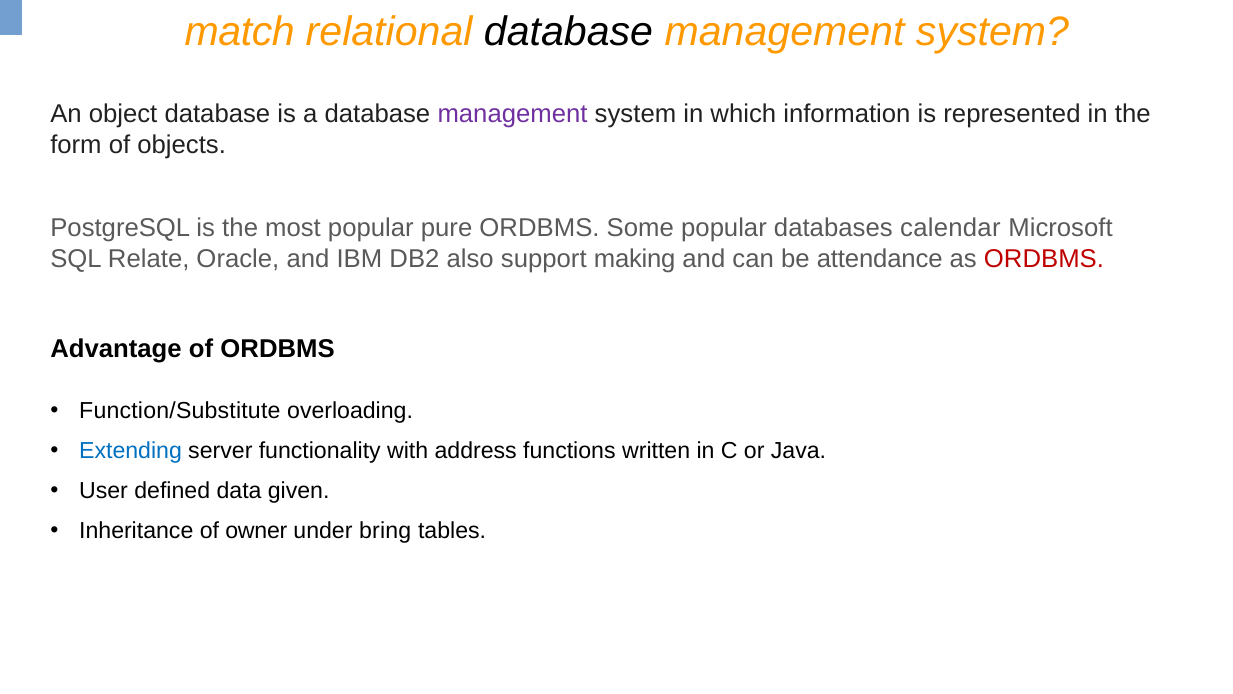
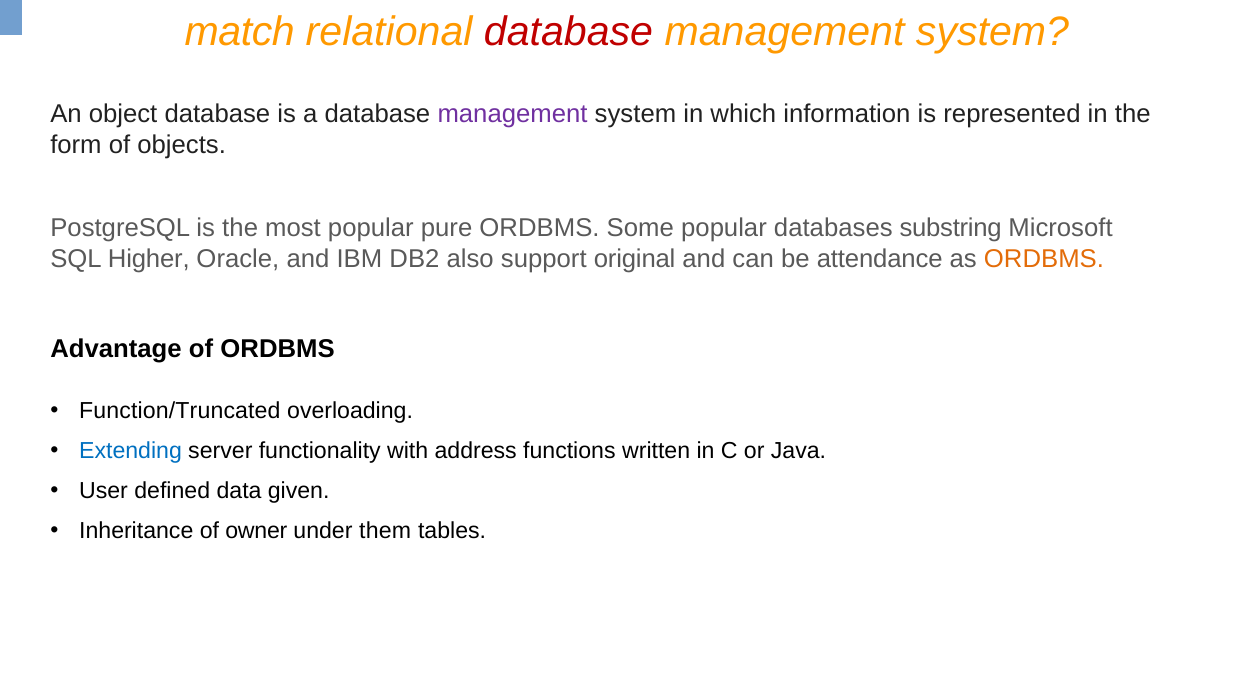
database at (569, 32) colour: black -> red
calendar: calendar -> substring
Relate: Relate -> Higher
making: making -> original
ORDBMS at (1044, 259) colour: red -> orange
Function/Substitute: Function/Substitute -> Function/Truncated
bring: bring -> them
